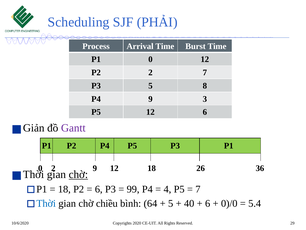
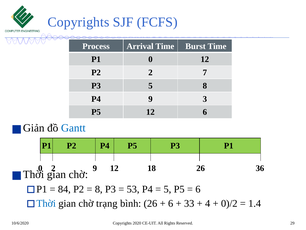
Scheduling at (79, 22): Scheduling -> Copyrights
PHẢI: PHẢI -> FCFS
Gantt colour: purple -> blue
chờ at (78, 174) underline: present -> none
18 at (64, 189): 18 -> 84
6 at (99, 189): 6 -> 8
99: 99 -> 53
4 at (167, 189): 4 -> 5
7 at (198, 189): 7 -> 6
chiều: chiều -> trạng
bình 64: 64 -> 26
5 at (171, 203): 5 -> 6
40: 40 -> 33
6 at (208, 203): 6 -> 4
0)/0: 0)/0 -> 0)/2
5.4: 5.4 -> 1.4
